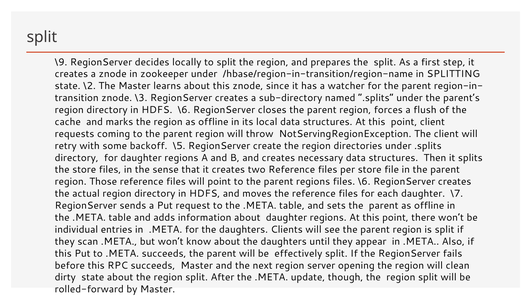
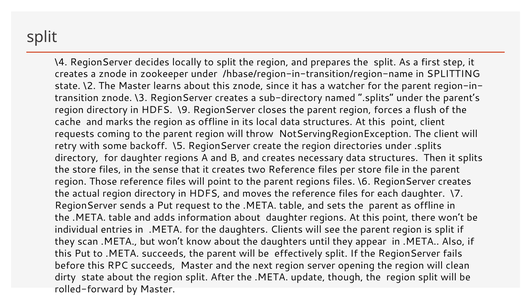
\9: \9 -> \4
HDFS \6: \6 -> \9
